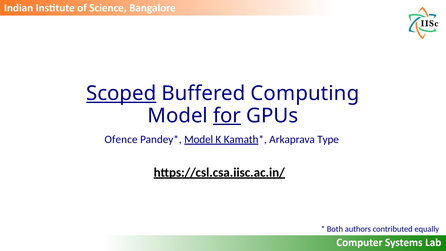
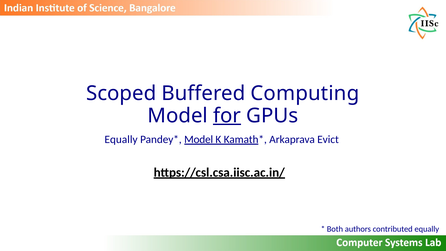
Scoped underline: present -> none
Ofence at (121, 139): Ofence -> Equally
Type: Type -> Evict
